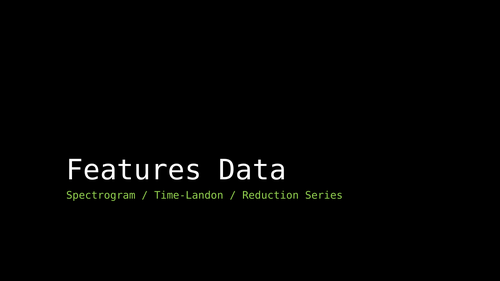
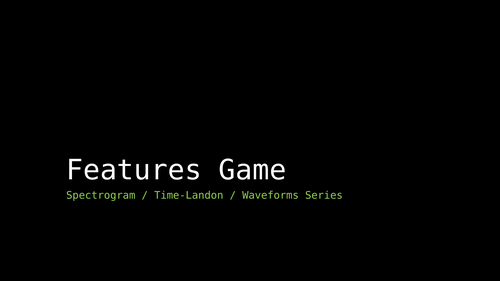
Data: Data -> Game
Reduction: Reduction -> Waveforms
